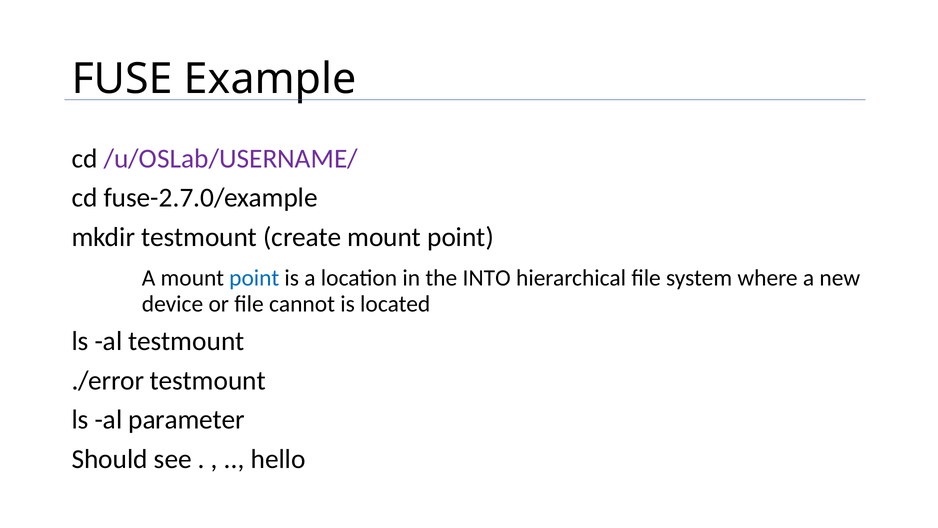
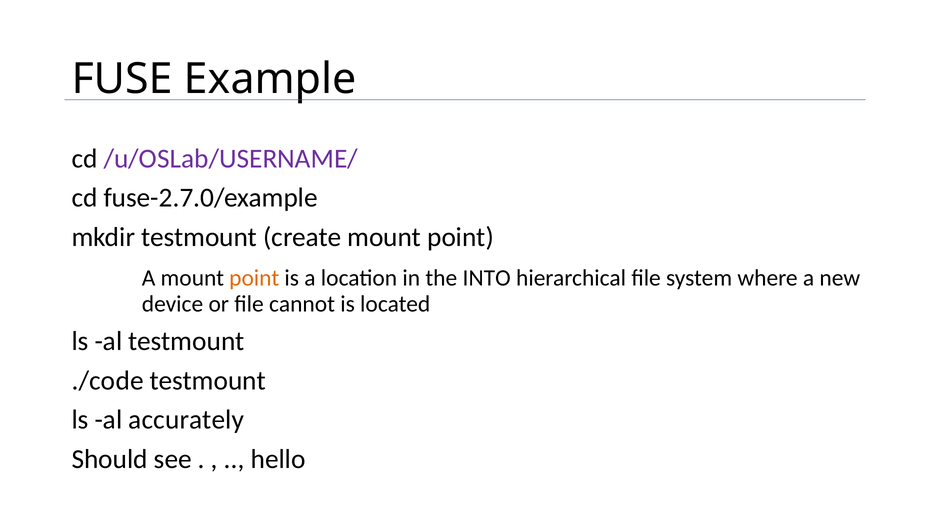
point at (254, 278) colour: blue -> orange
./error: ./error -> ./code
parameter: parameter -> accurately
